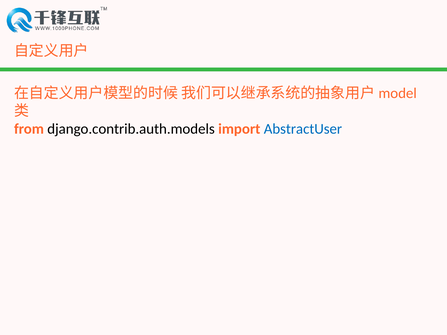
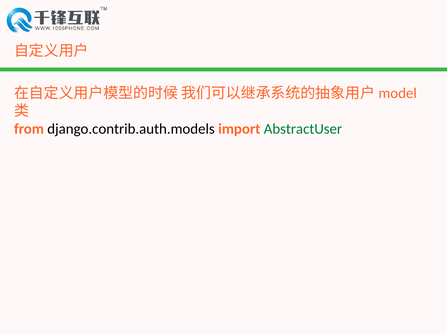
AbstractUser colour: blue -> green
